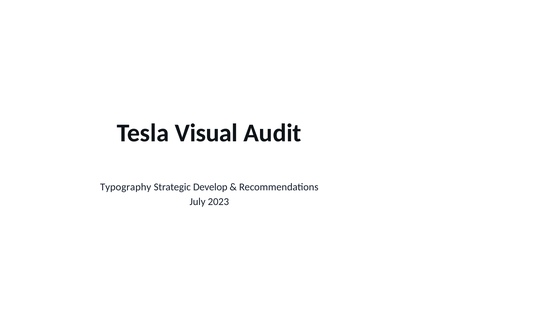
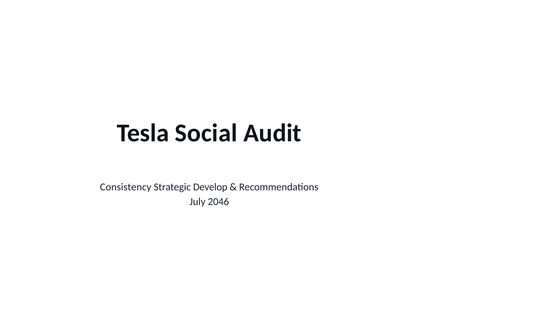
Visual: Visual -> Social
Typography: Typography -> Consistency
2023: 2023 -> 2046
